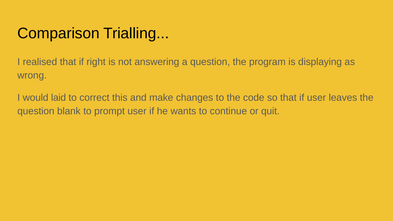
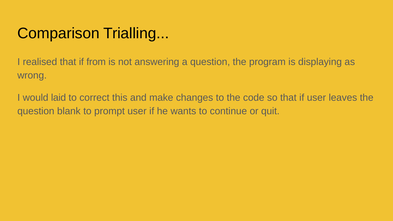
right: right -> from
